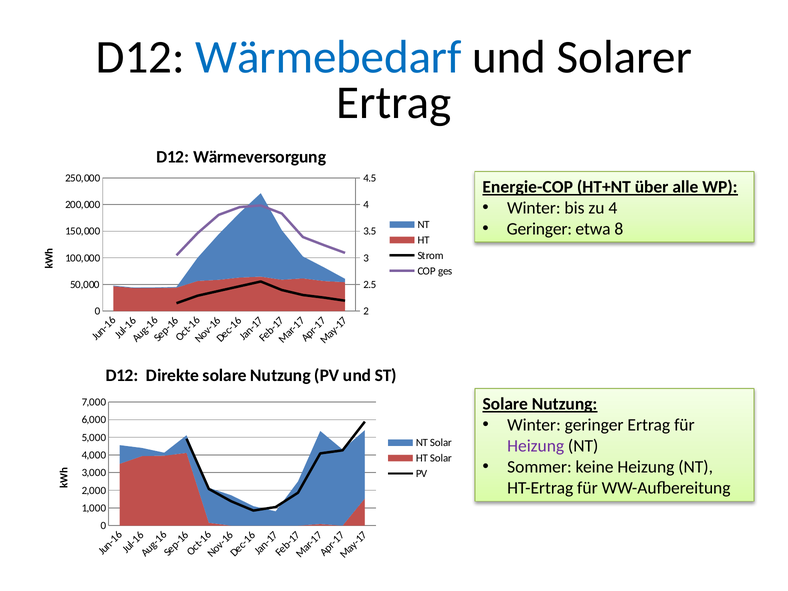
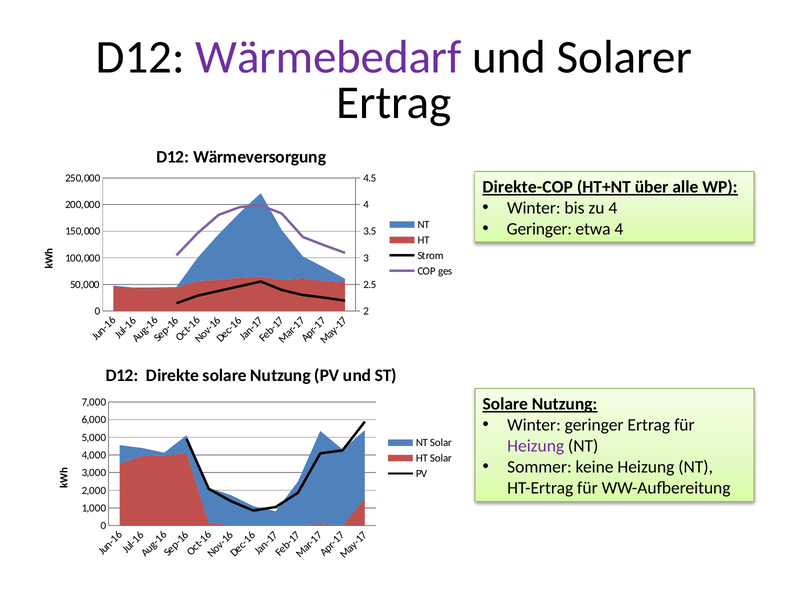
Wärmebedarf colour: blue -> purple
Energie-COP: Energie-COP -> Direkte-COP
etwa 8: 8 -> 4
